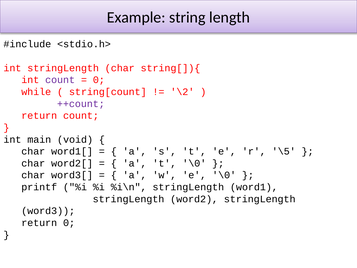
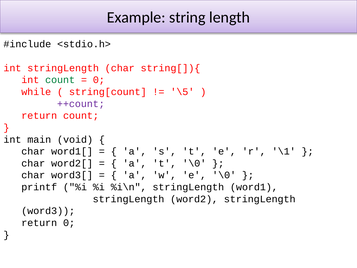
count at (60, 80) colour: purple -> green
\2: \2 -> \5
\5: \5 -> \1
